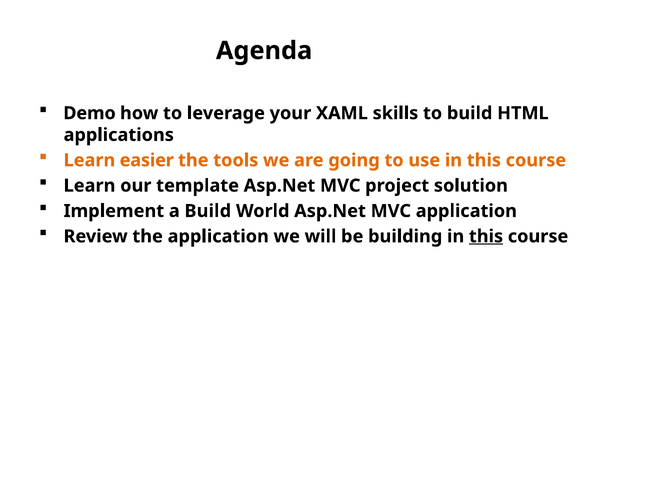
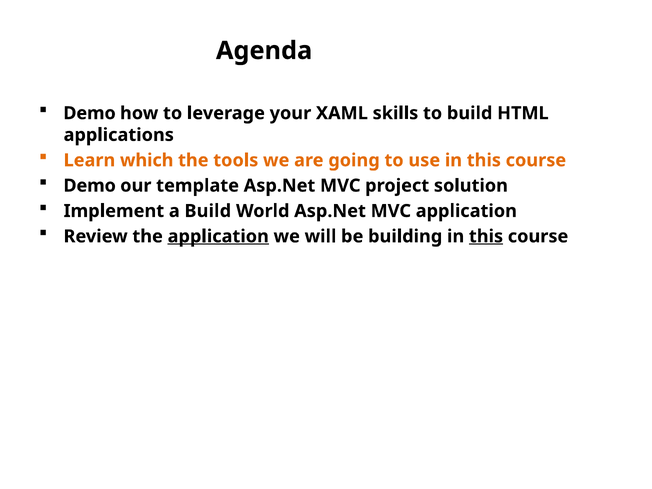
easier: easier -> which
Learn at (90, 186): Learn -> Demo
application at (218, 236) underline: none -> present
